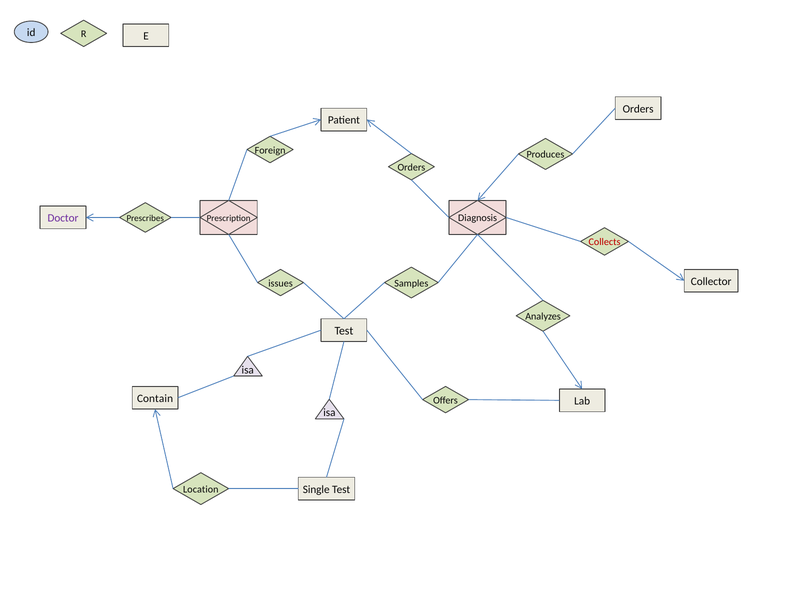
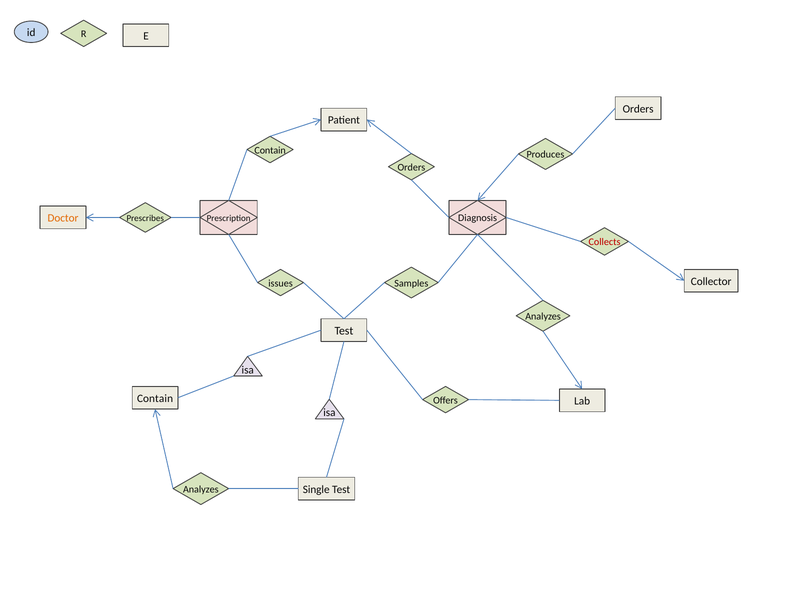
Foreign at (270, 150): Foreign -> Contain
Doctor colour: purple -> orange
Location at (201, 490): Location -> Analyzes
